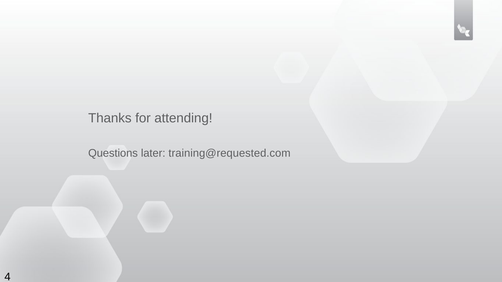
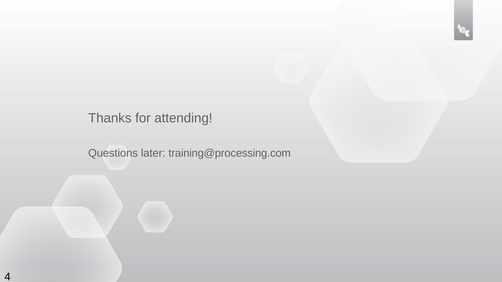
training@requested.com: training@requested.com -> training@processing.com
